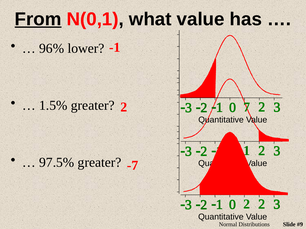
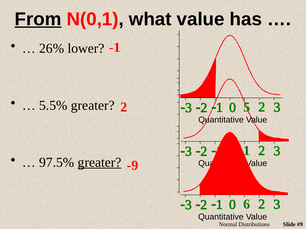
96%: 96% -> 26%
1.5%: 1.5% -> 5.5%
7: 7 -> 5
greater at (100, 163) underline: none -> present
-7: -7 -> -9
-2 2: 2 -> 6
